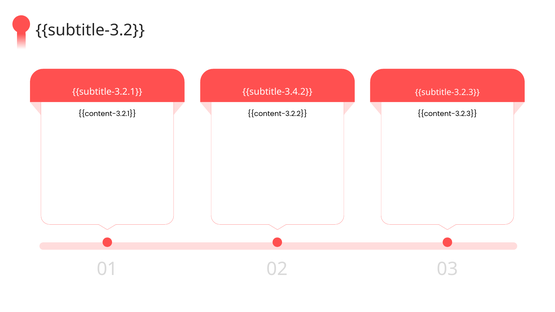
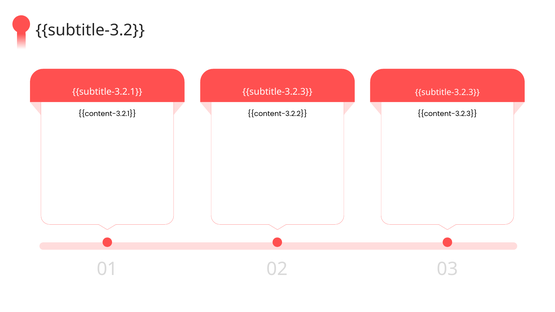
subtitle-3.4.2 at (277, 92): subtitle-3.4.2 -> subtitle-3.2.3
